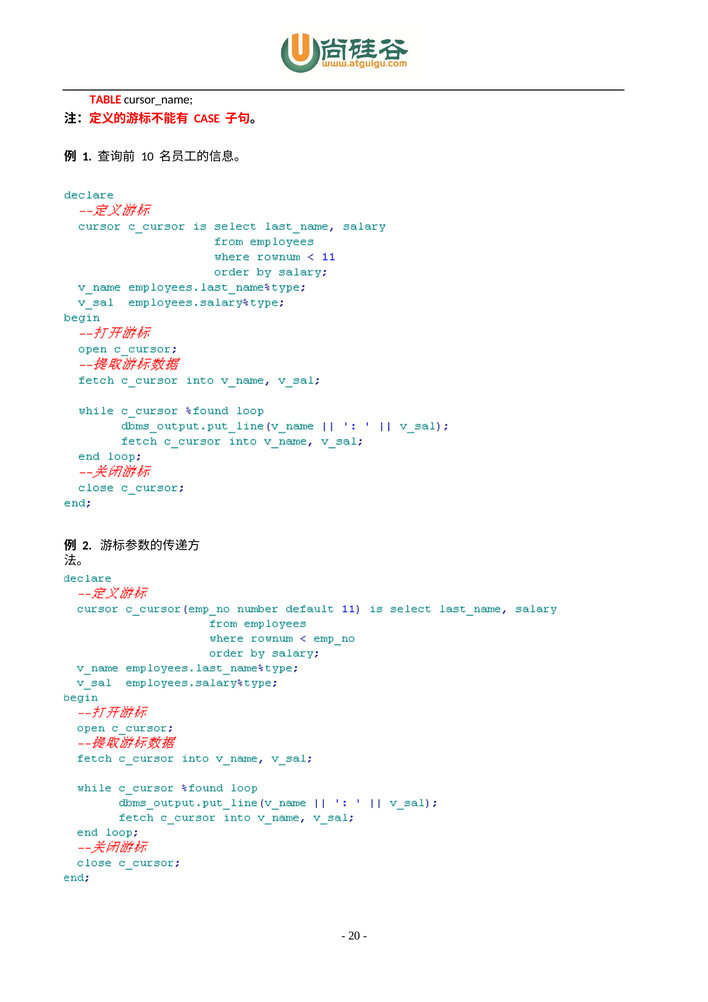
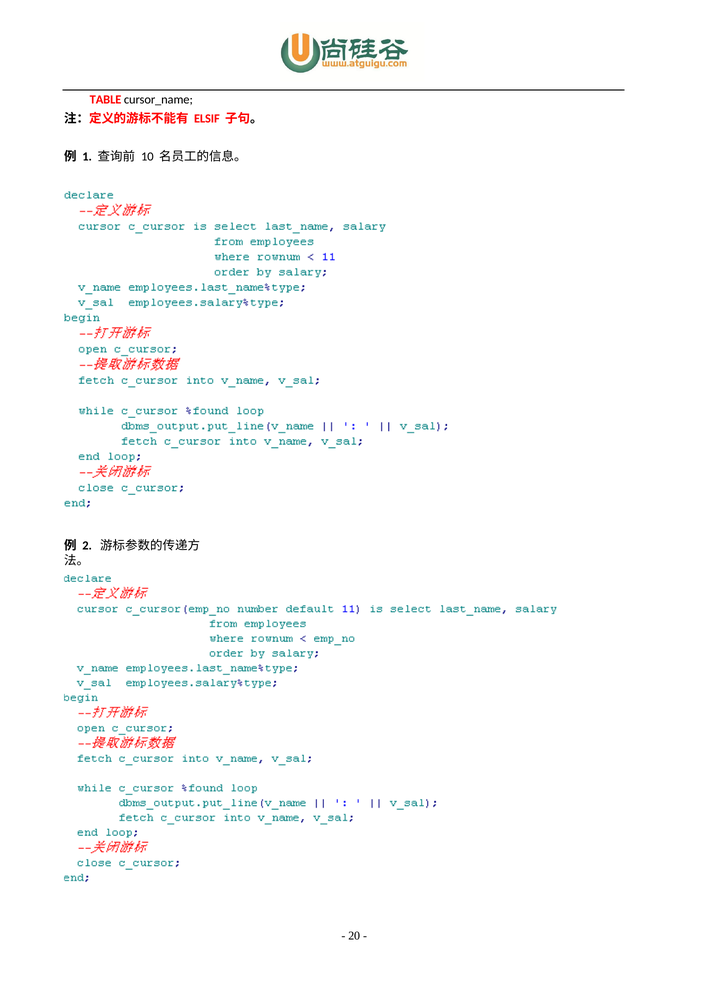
CASE: CASE -> ELSIF
